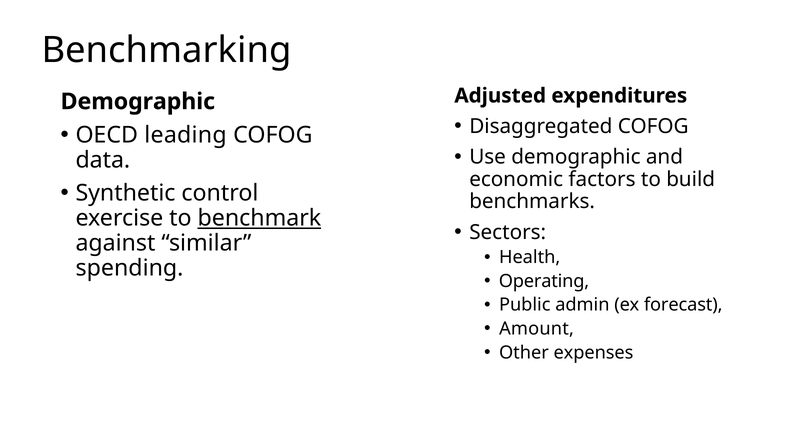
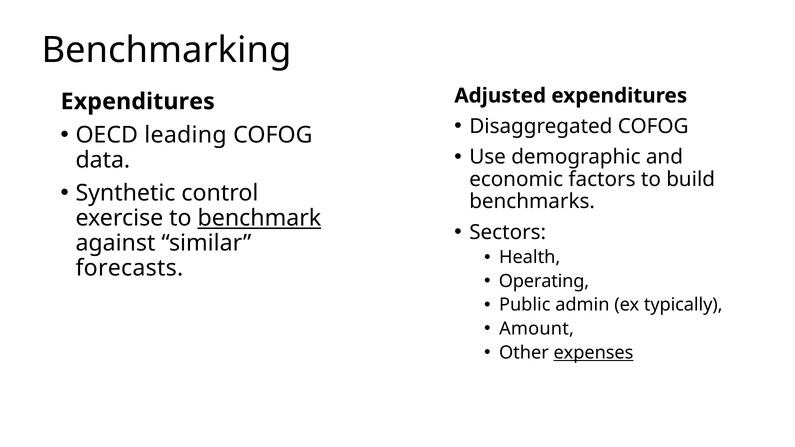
Demographic at (138, 102): Demographic -> Expenditures
spending: spending -> forecasts
forecast: forecast -> typically
expenses underline: none -> present
